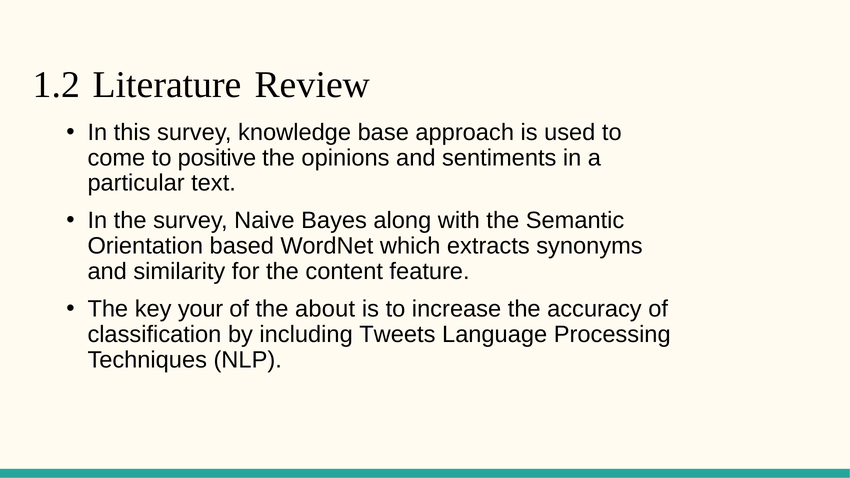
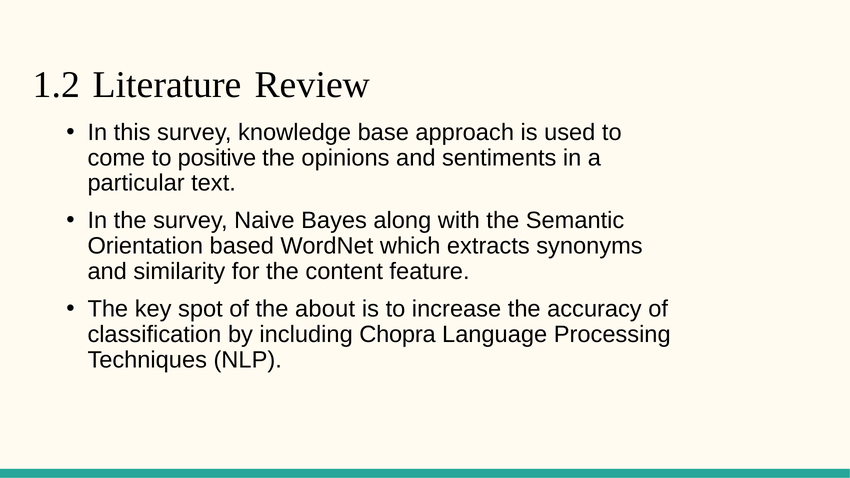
your: your -> spot
Tweets: Tweets -> Chopra
